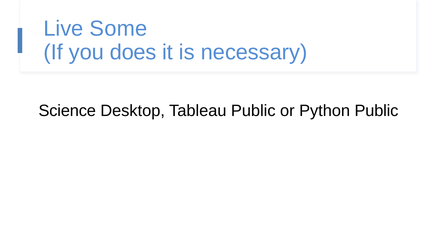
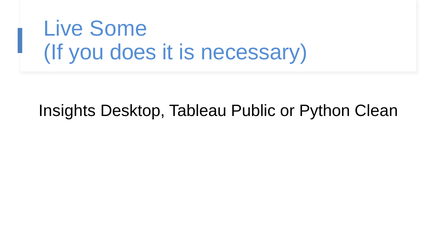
Science: Science -> Insights
Python Public: Public -> Clean
